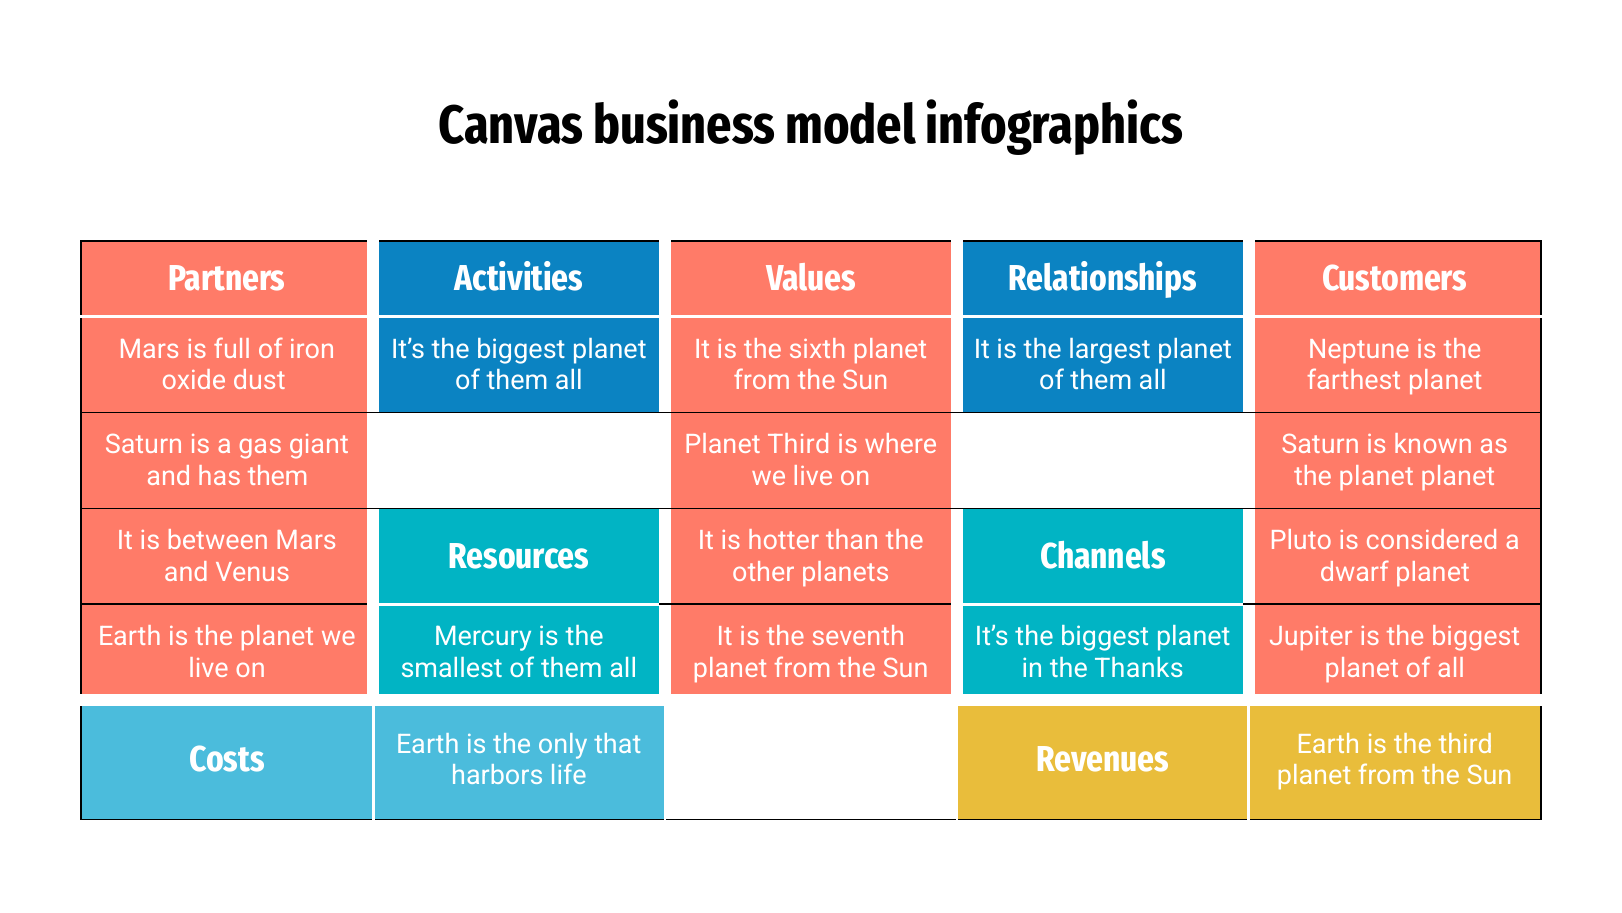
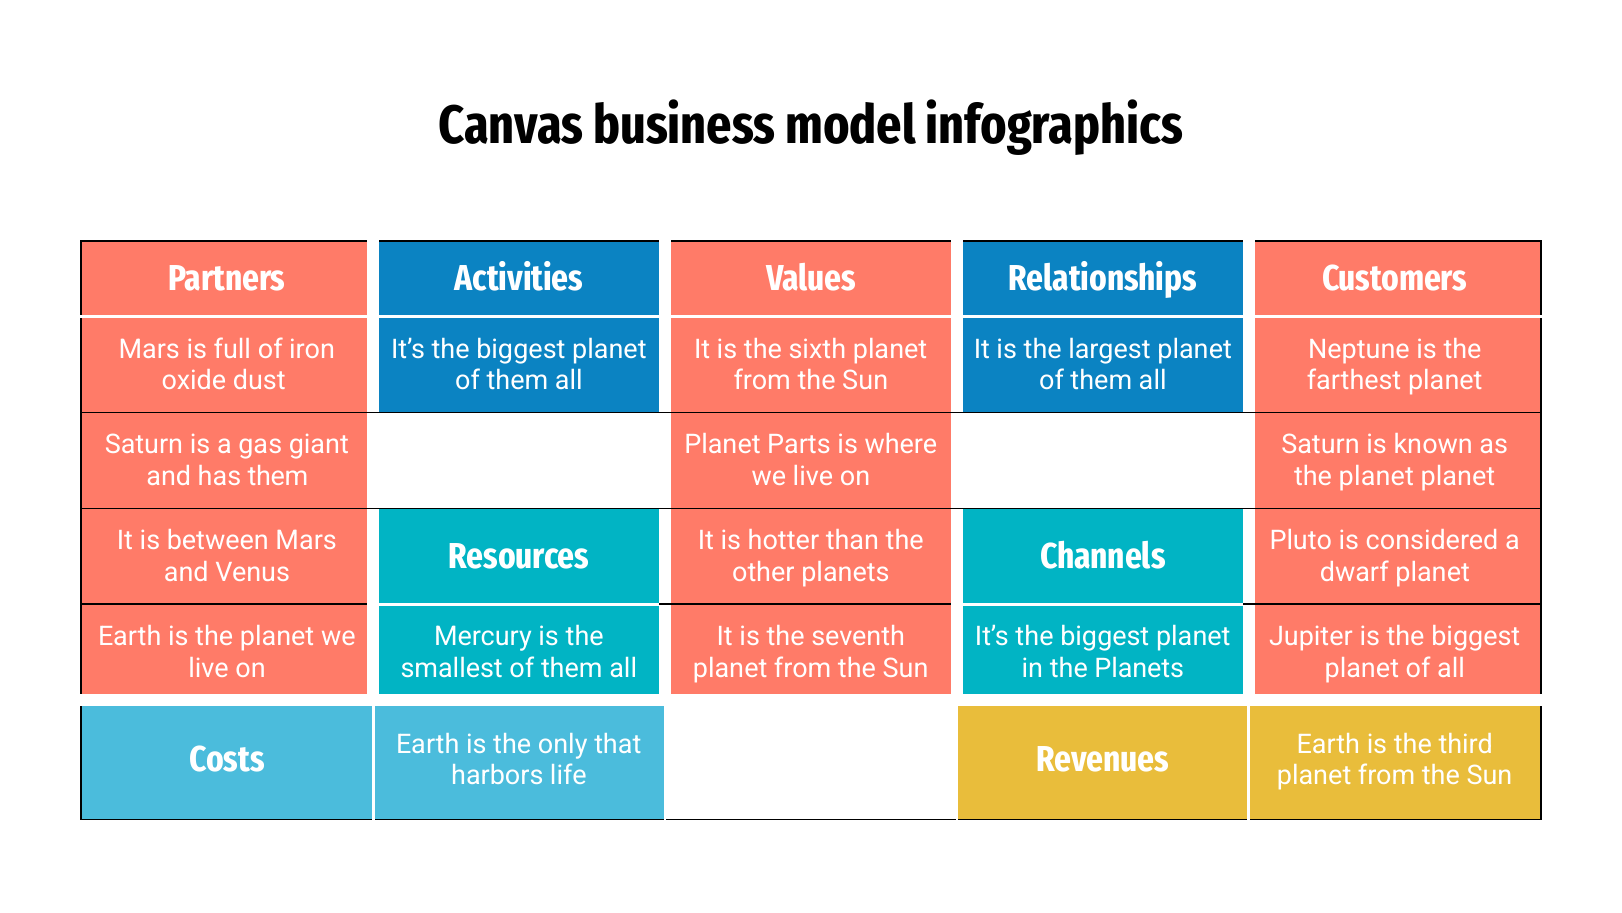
Planet Third: Third -> Parts
the Thanks: Thanks -> Planets
